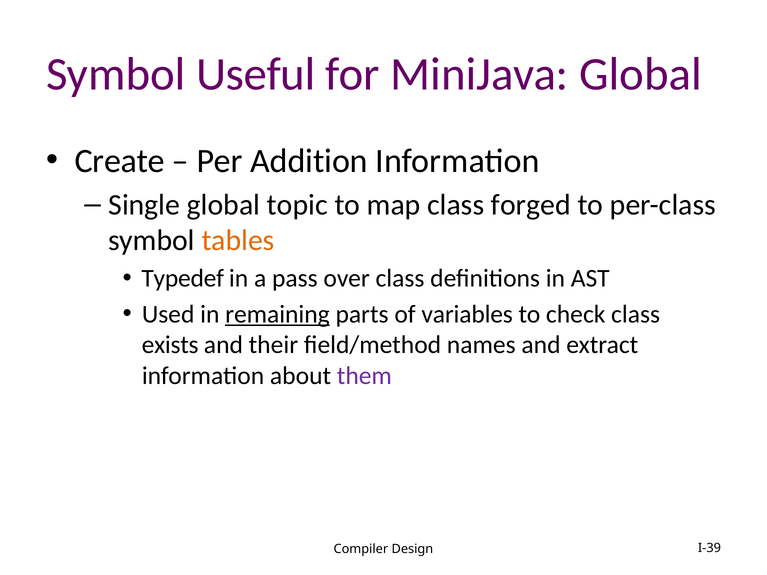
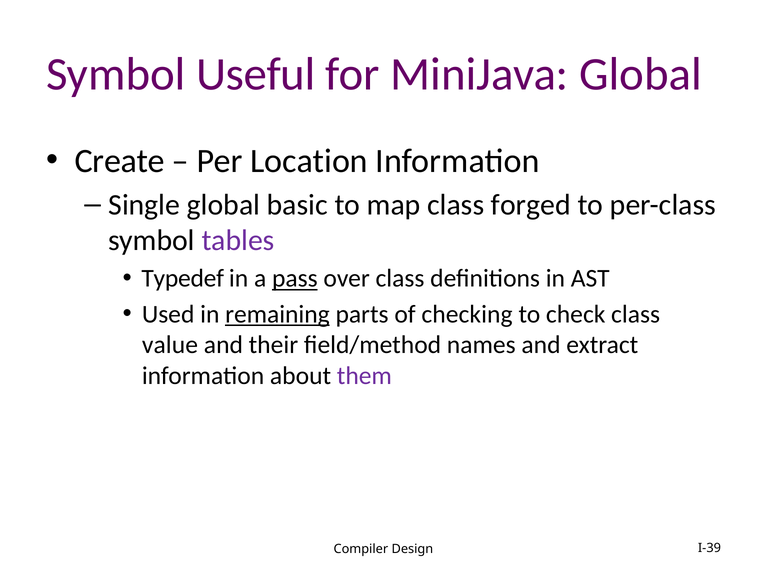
Addition: Addition -> Location
topic: topic -> basic
tables colour: orange -> purple
pass underline: none -> present
variables: variables -> checking
exists: exists -> value
